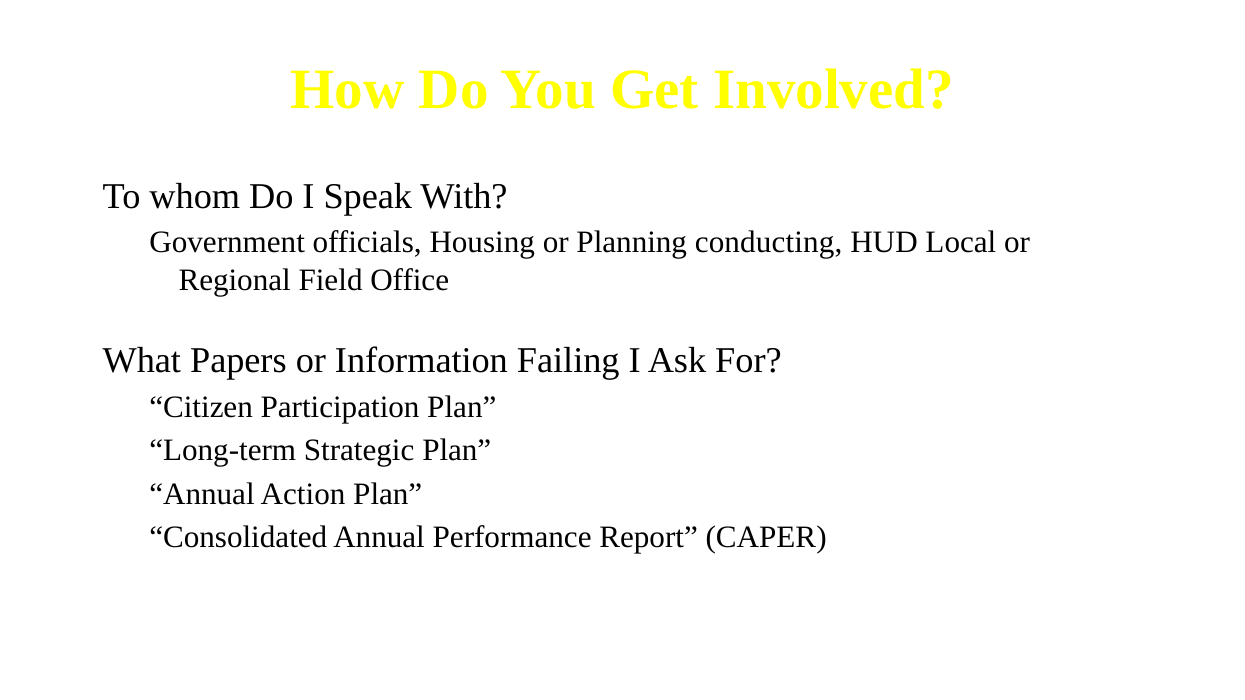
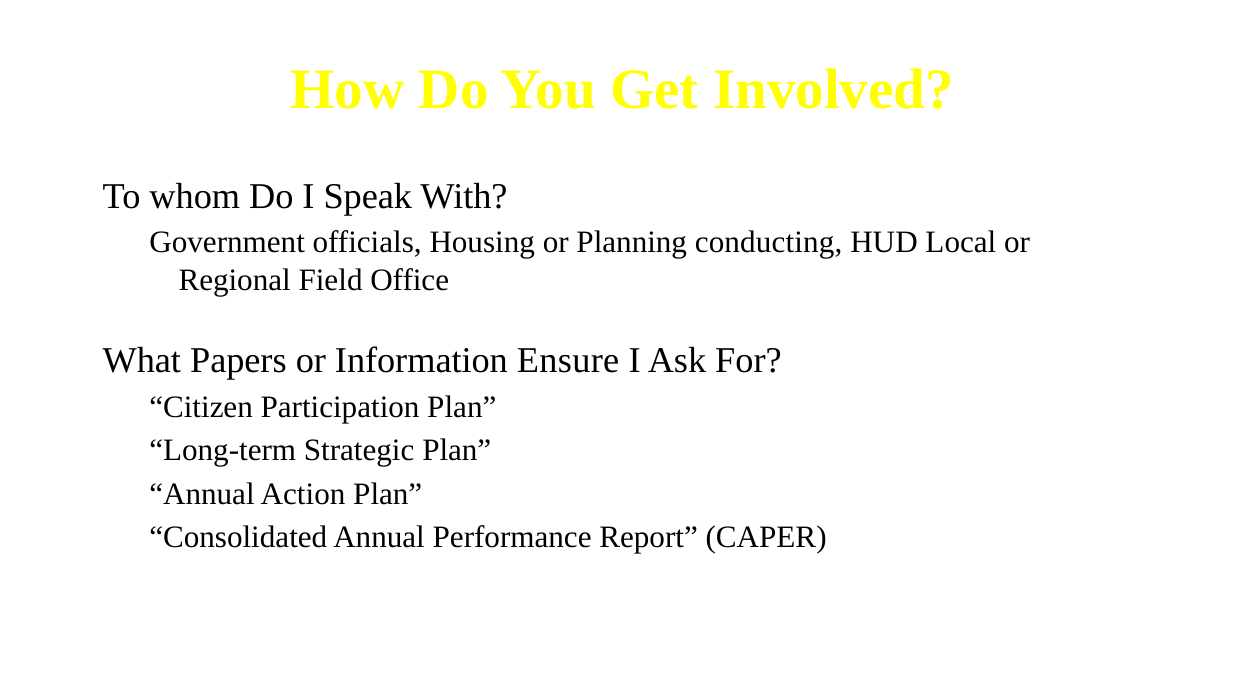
Failing: Failing -> Ensure
